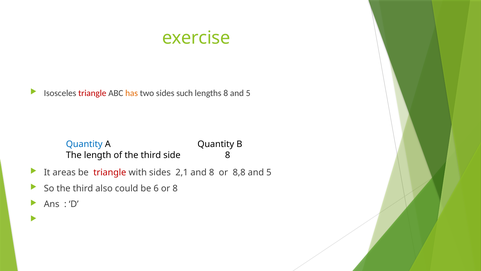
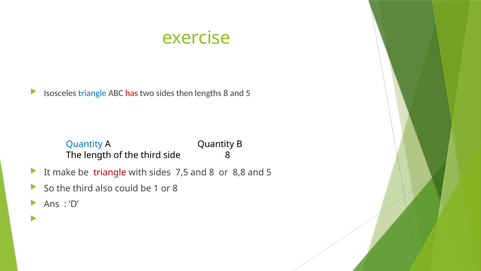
triangle at (92, 93) colour: red -> blue
has colour: orange -> red
such: such -> then
areas: areas -> make
2,1: 2,1 -> 7,5
6: 6 -> 1
